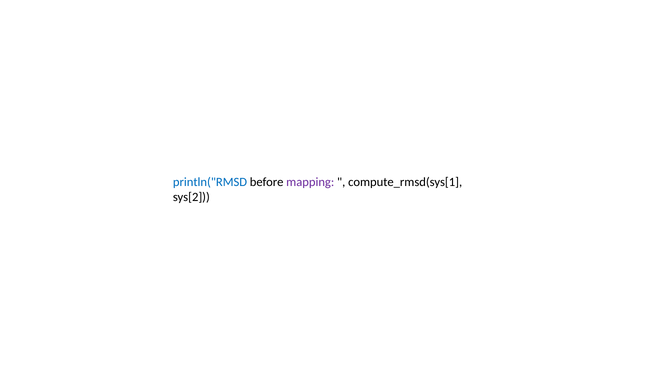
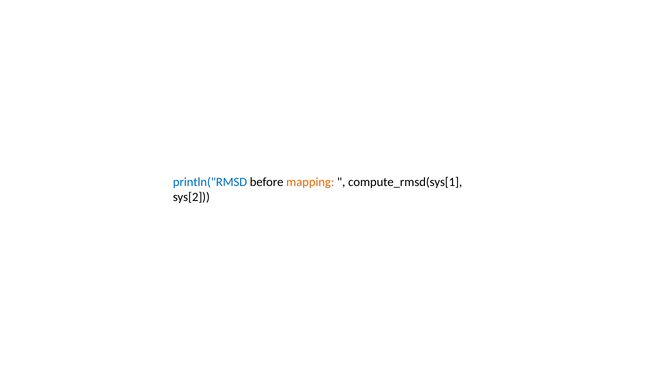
mapping colour: purple -> orange
